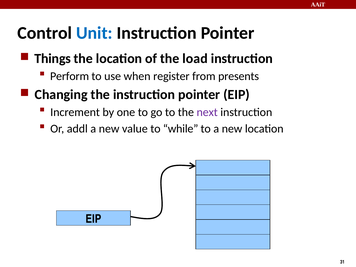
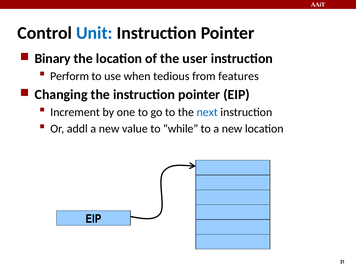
Things: Things -> Binary
load: load -> user
register: register -> tedious
presents: presents -> features
next colour: purple -> blue
